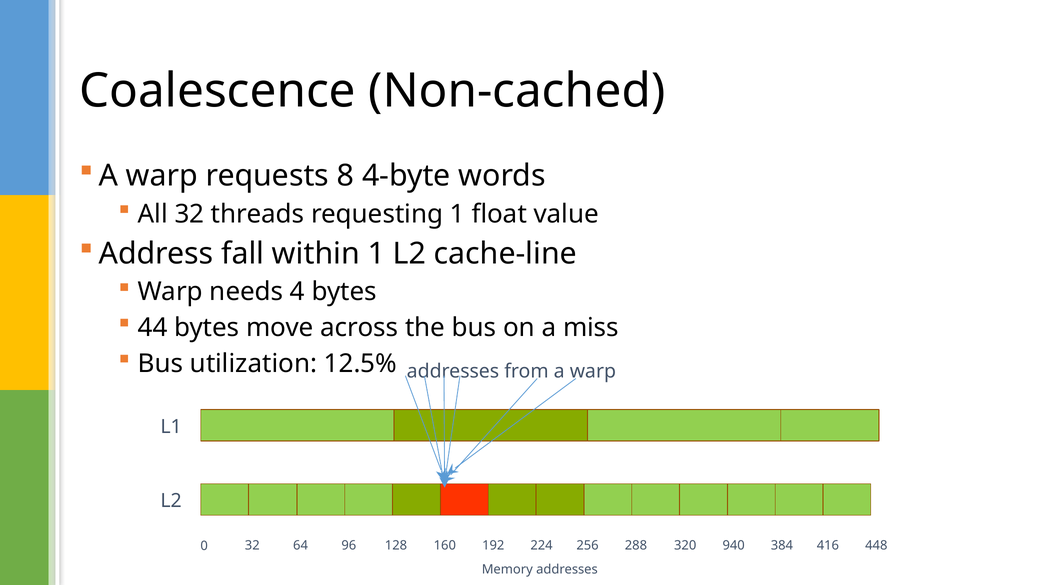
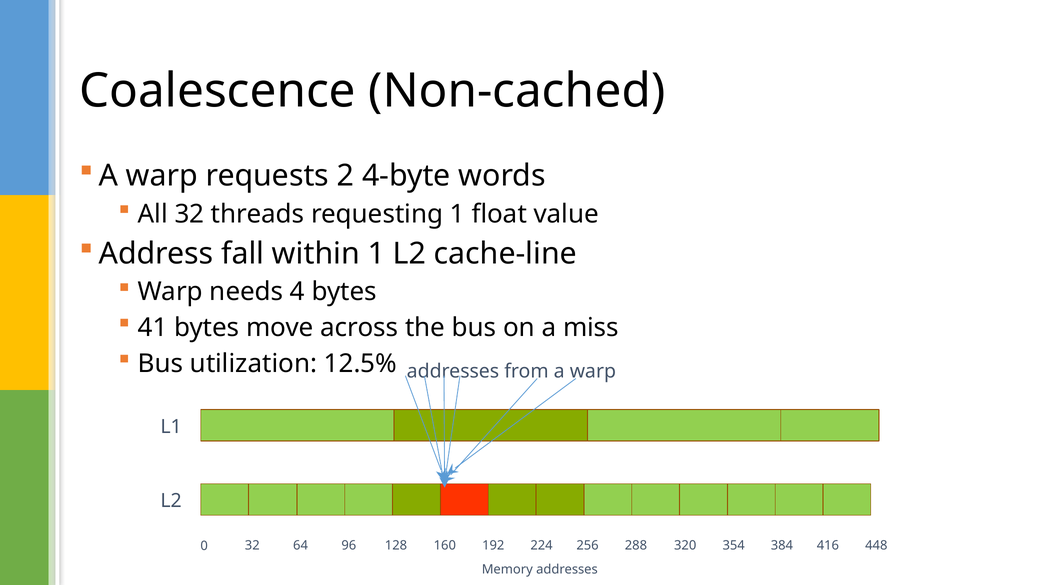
8: 8 -> 2
44: 44 -> 41
940: 940 -> 354
